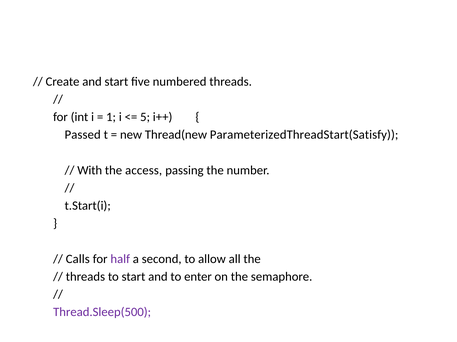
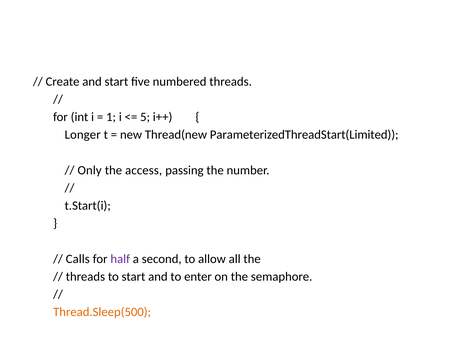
Passed: Passed -> Longer
ParameterizedThreadStart(Satisfy: ParameterizedThreadStart(Satisfy -> ParameterizedThreadStart(Limited
With: With -> Only
Thread.Sleep(500 colour: purple -> orange
